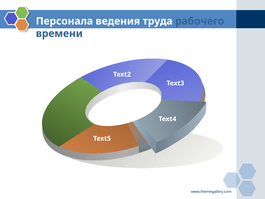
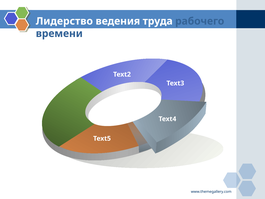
Персонала: Персонала -> Лидерство
